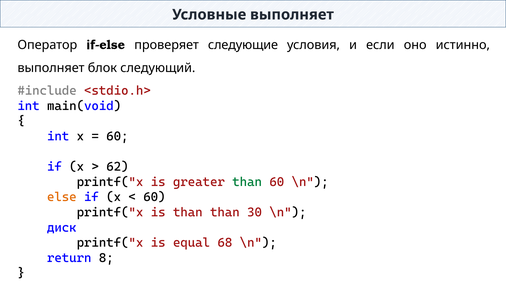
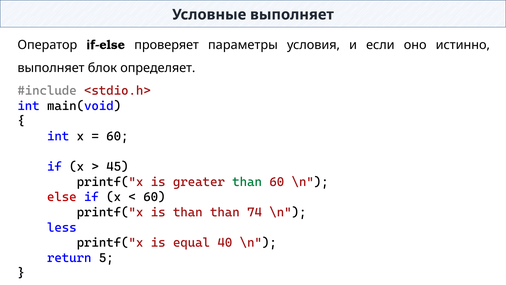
следующие: следующие -> параметры
следующий: следующий -> определяет
62: 62 -> 45
else at (62, 197) colour: orange -> red
30: 30 -> 74
диск: диск -> less
68: 68 -> 40
8: 8 -> 5
